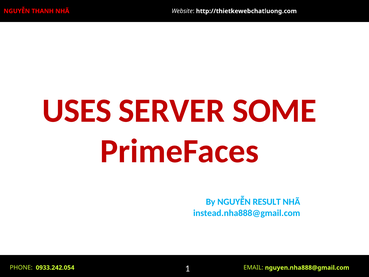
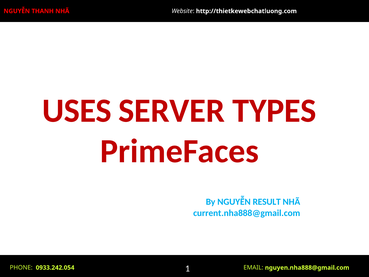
SOME: SOME -> TYPES
instead.nha888@gmail.com: instead.nha888@gmail.com -> current.nha888@gmail.com
